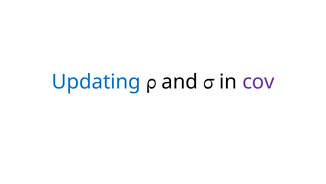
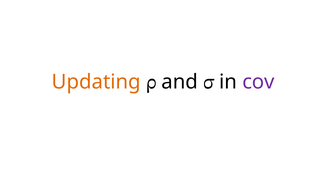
Updating colour: blue -> orange
